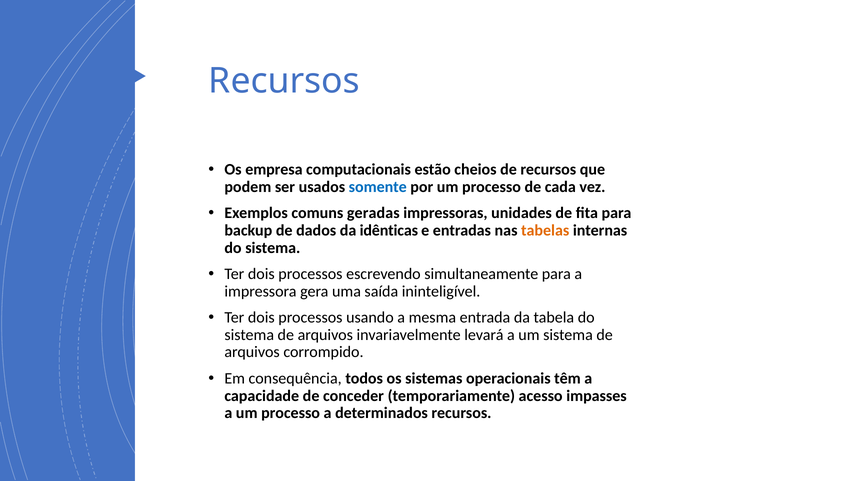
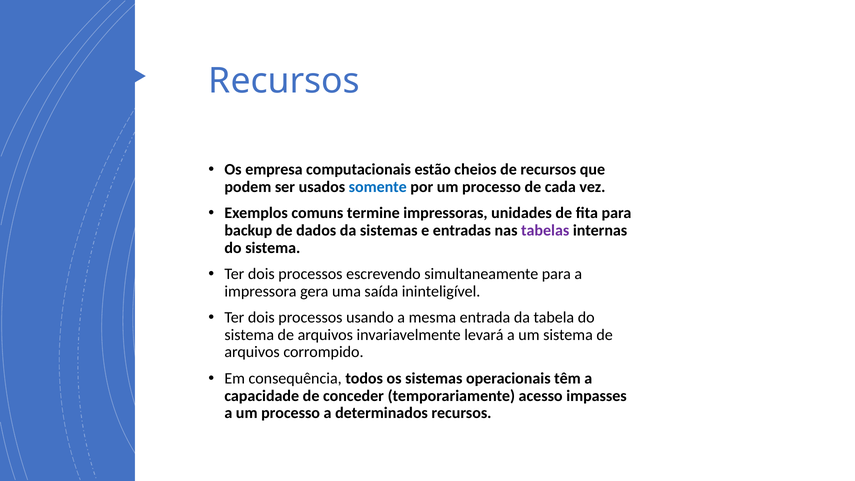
geradas: geradas -> termine
da idênticas: idênticas -> sistemas
tabelas colour: orange -> purple
